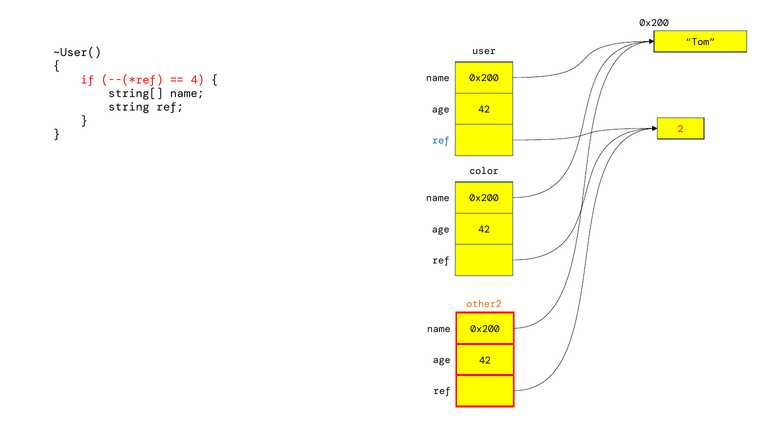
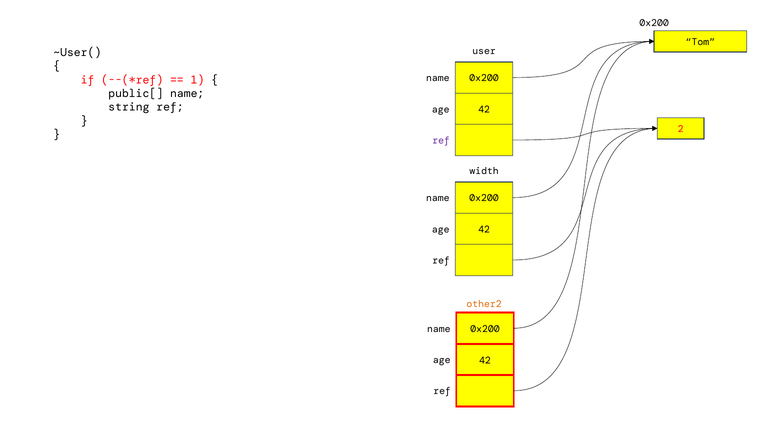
4: 4 -> 1
string[: string[ -> public[
ref at (441, 141) colour: blue -> purple
color: color -> width
